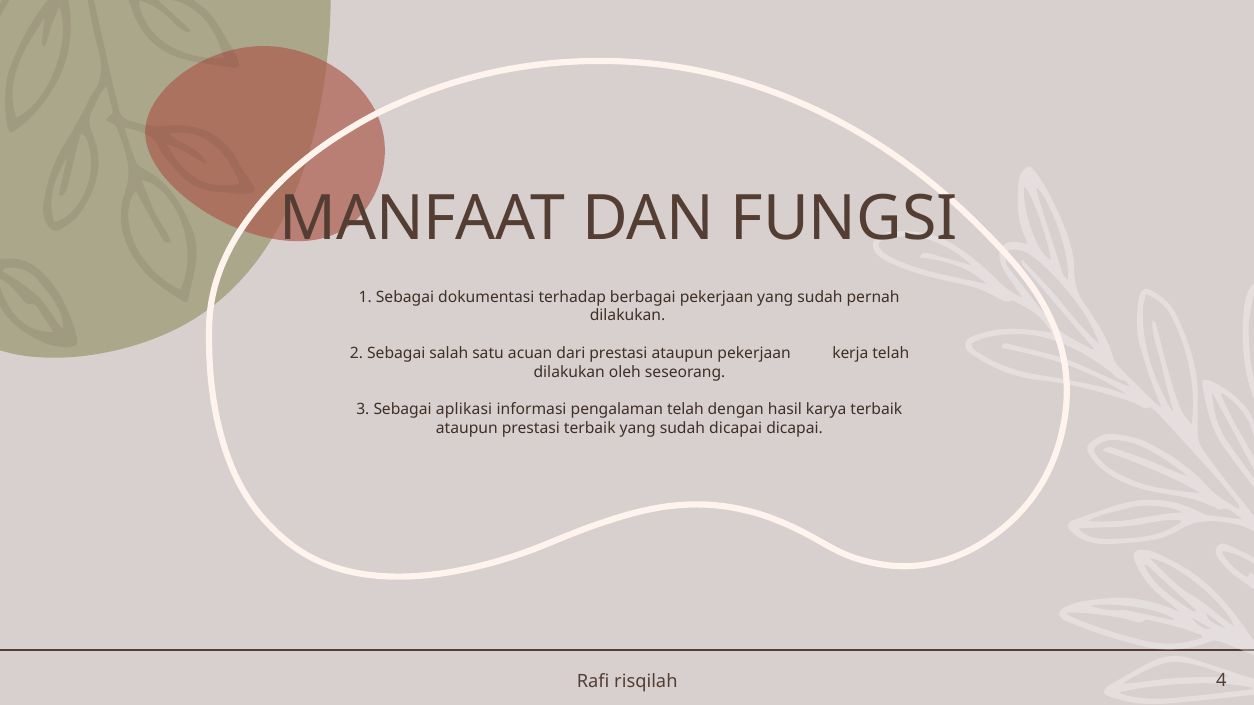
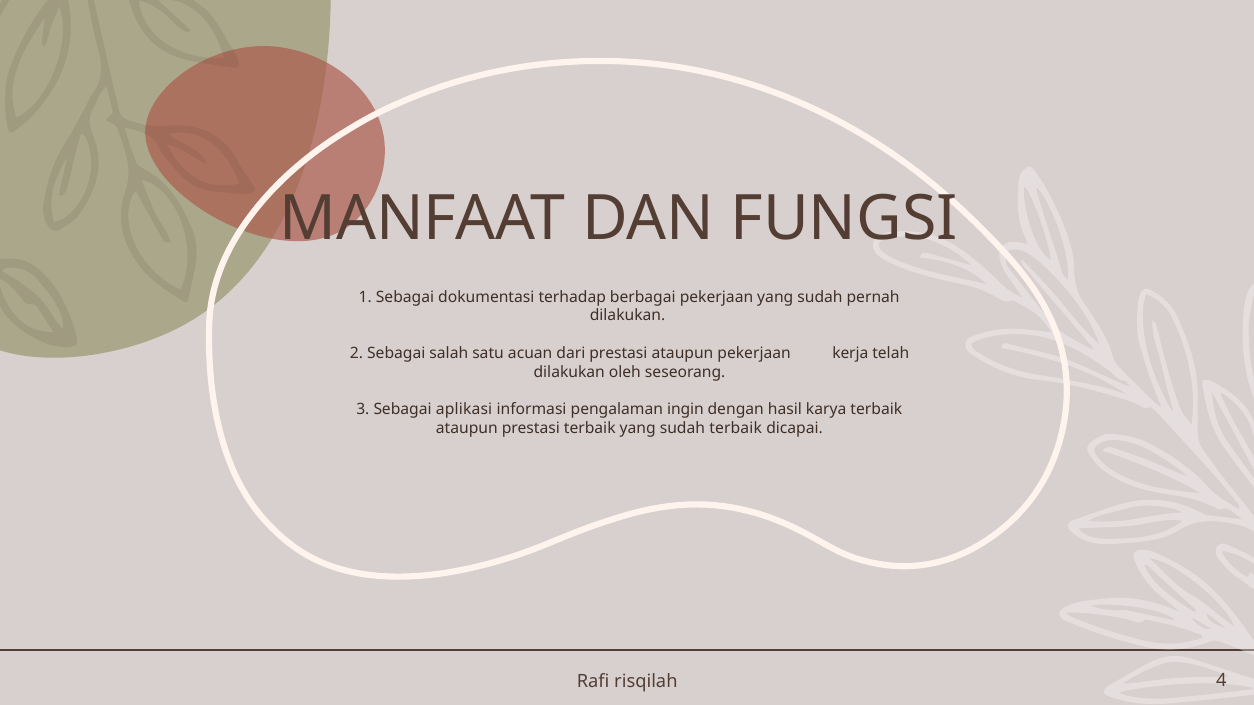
pengalaman telah: telah -> ingin
sudah dicapai: dicapai -> terbaik
